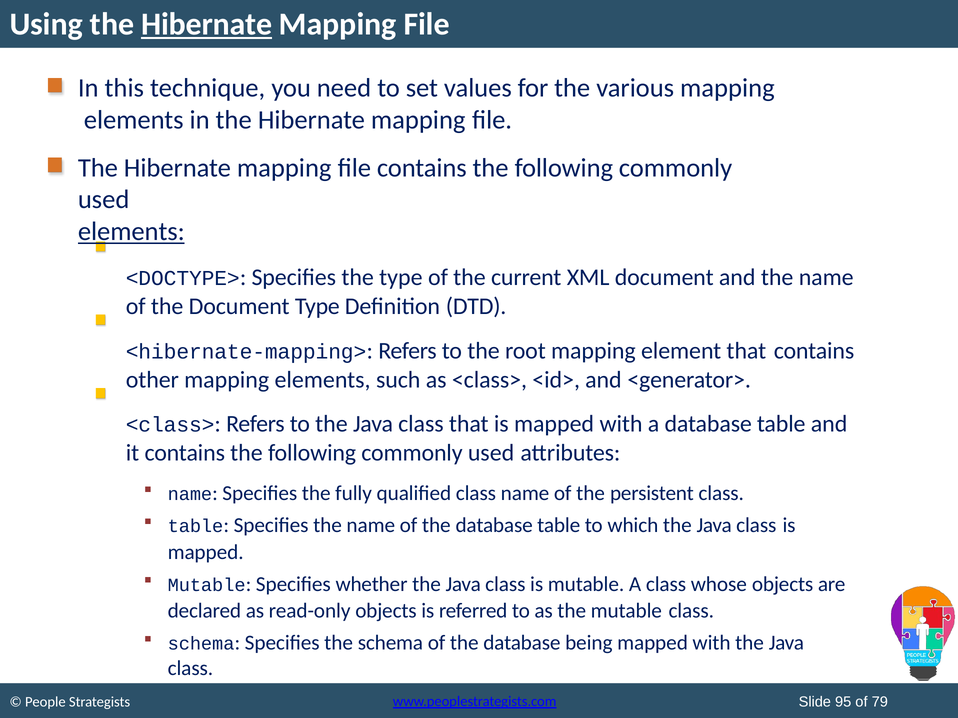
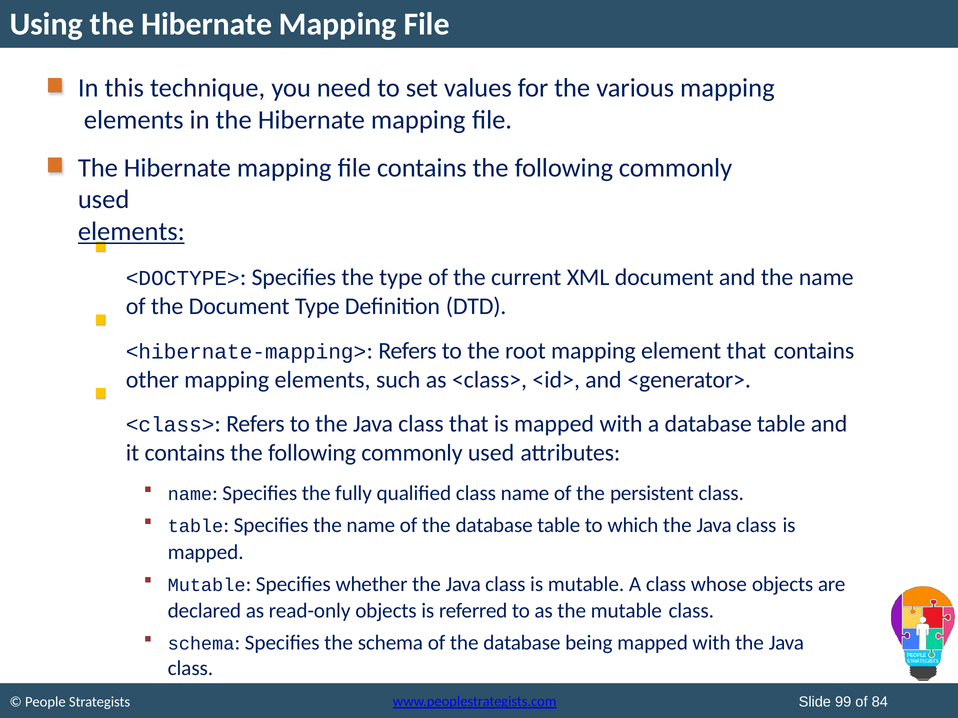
Hibernate at (207, 24) underline: present -> none
95: 95 -> 99
79: 79 -> 84
